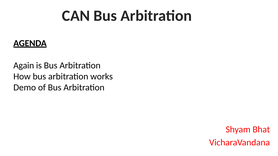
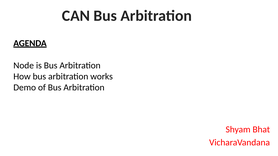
Again: Again -> Node
